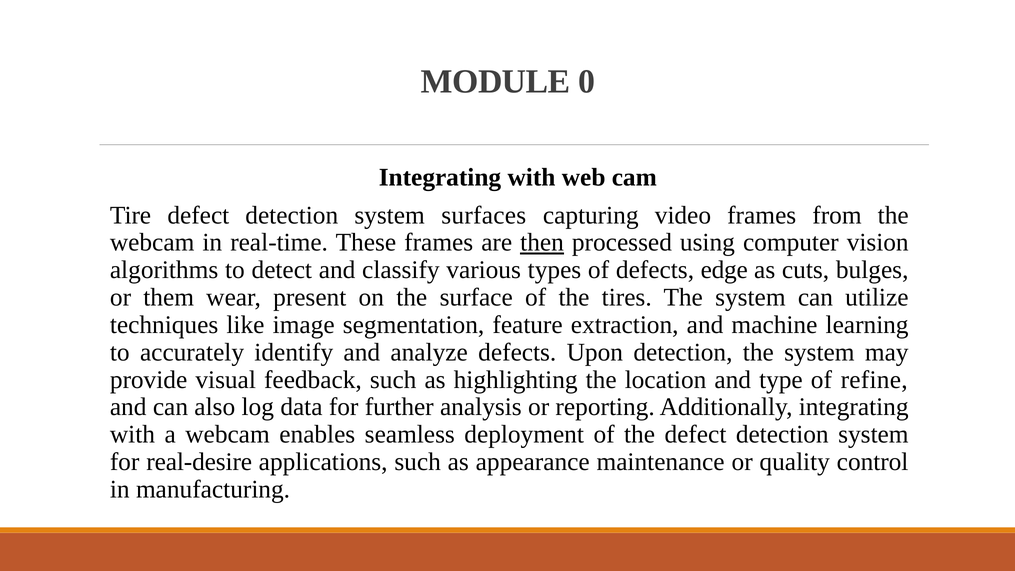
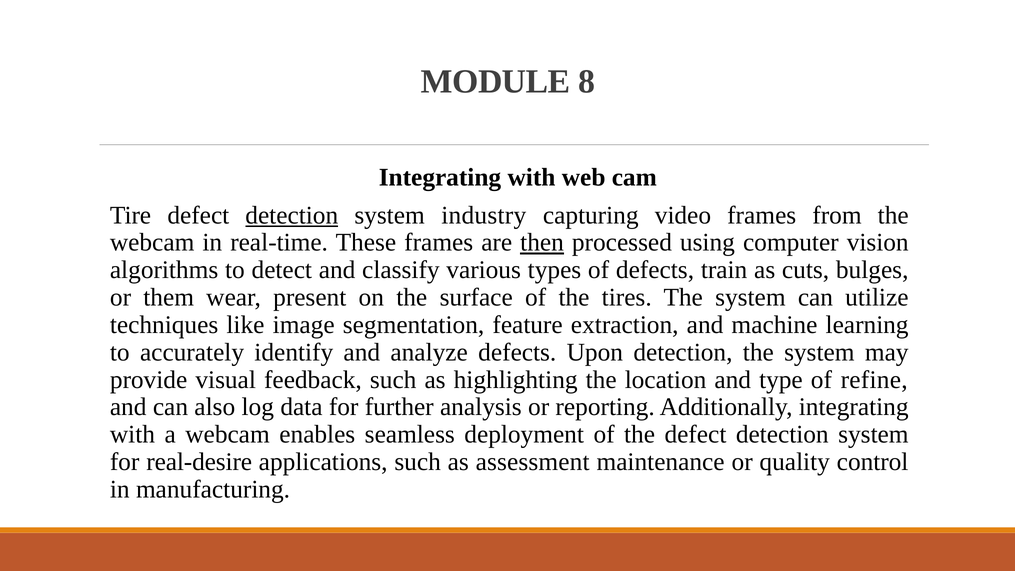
0: 0 -> 8
detection at (292, 215) underline: none -> present
surfaces: surfaces -> industry
edge: edge -> train
appearance: appearance -> assessment
